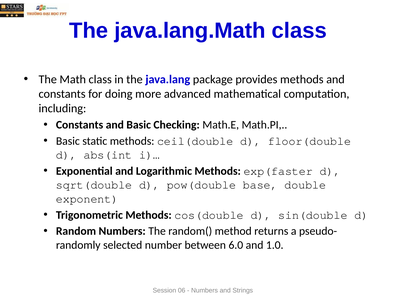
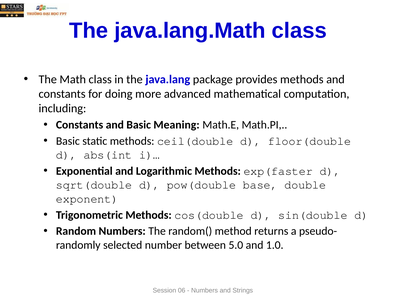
Checking: Checking -> Meaning
6.0: 6.0 -> 5.0
